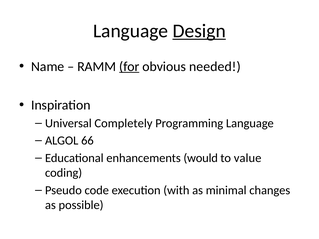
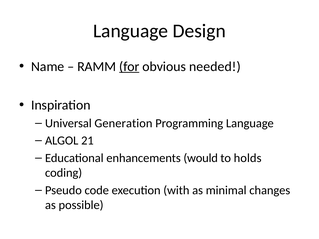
Design underline: present -> none
Completely: Completely -> Generation
66: 66 -> 21
value: value -> holds
